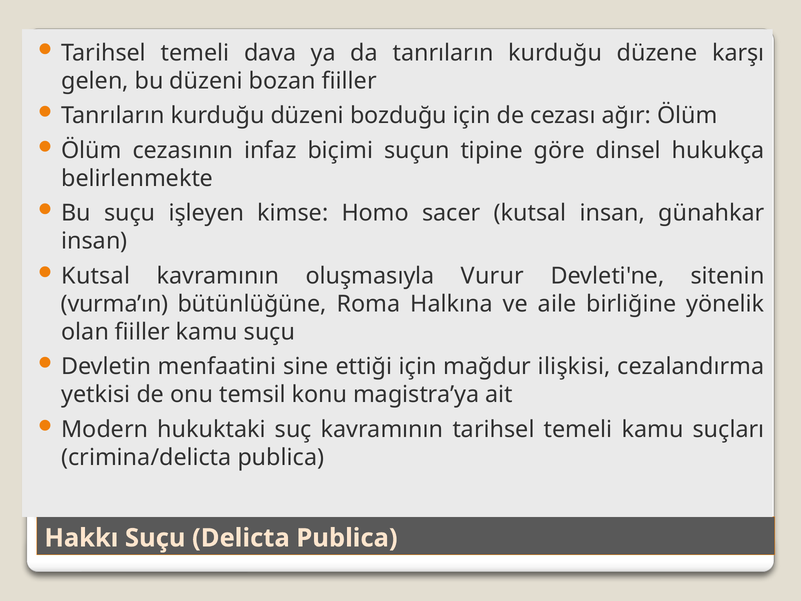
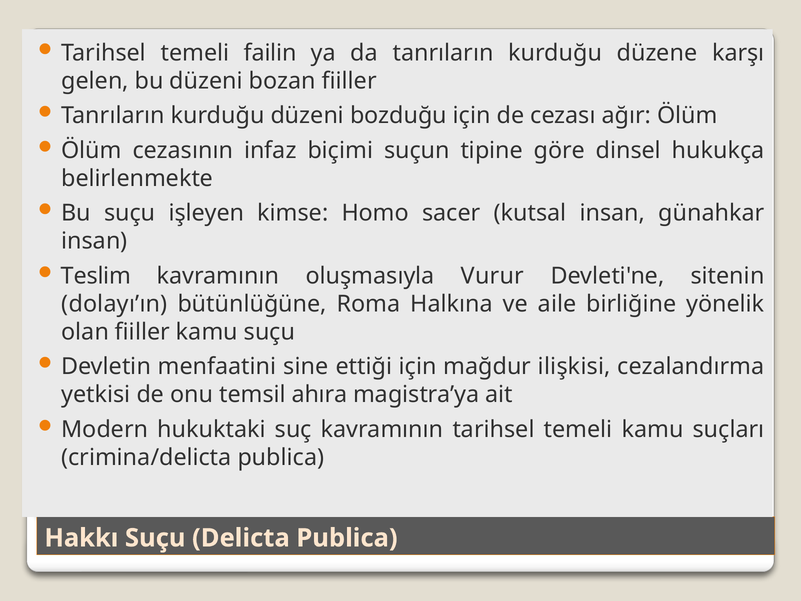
dava: dava -> failin
Kutsal at (96, 276): Kutsal -> Teslim
vurma’ın: vurma’ın -> dolayı’ın
konu: konu -> ahıra
